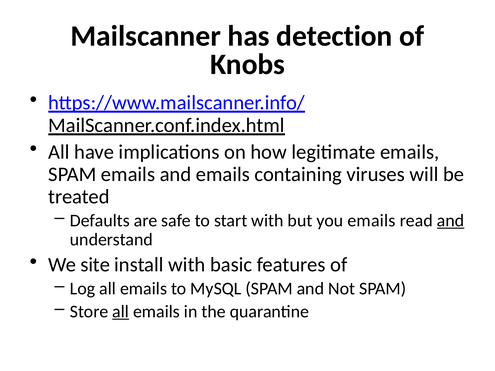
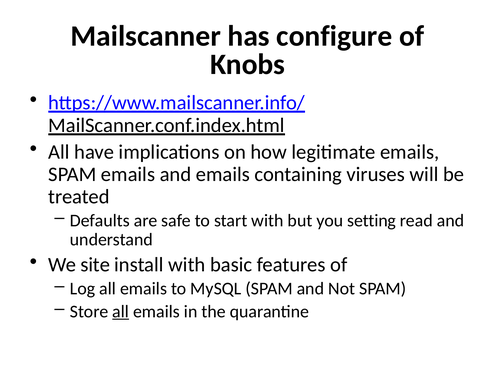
detection: detection -> configure
you emails: emails -> setting
and at (451, 221) underline: present -> none
